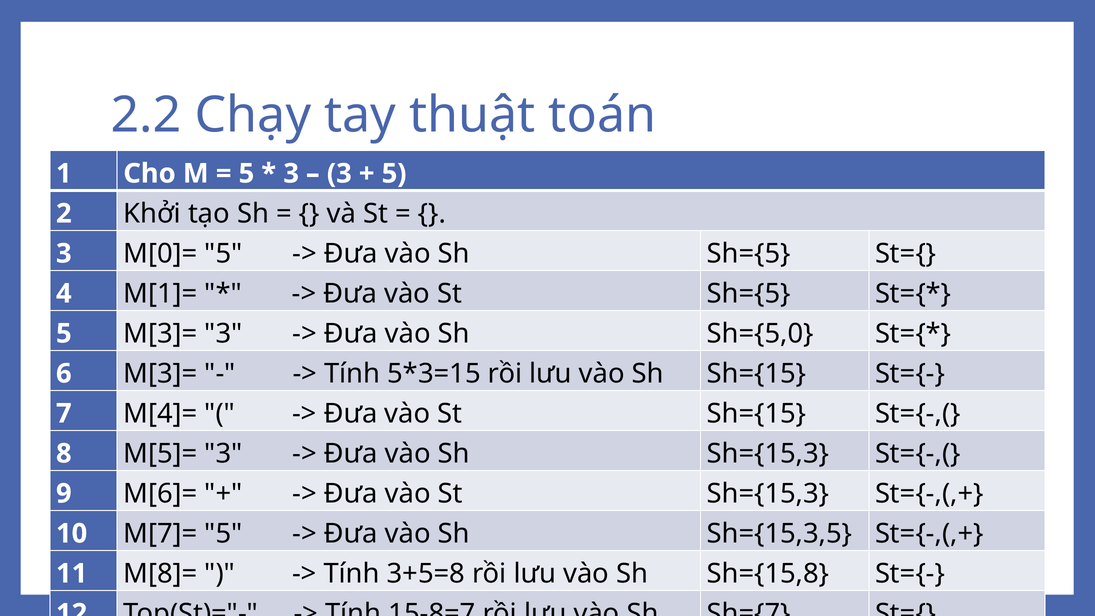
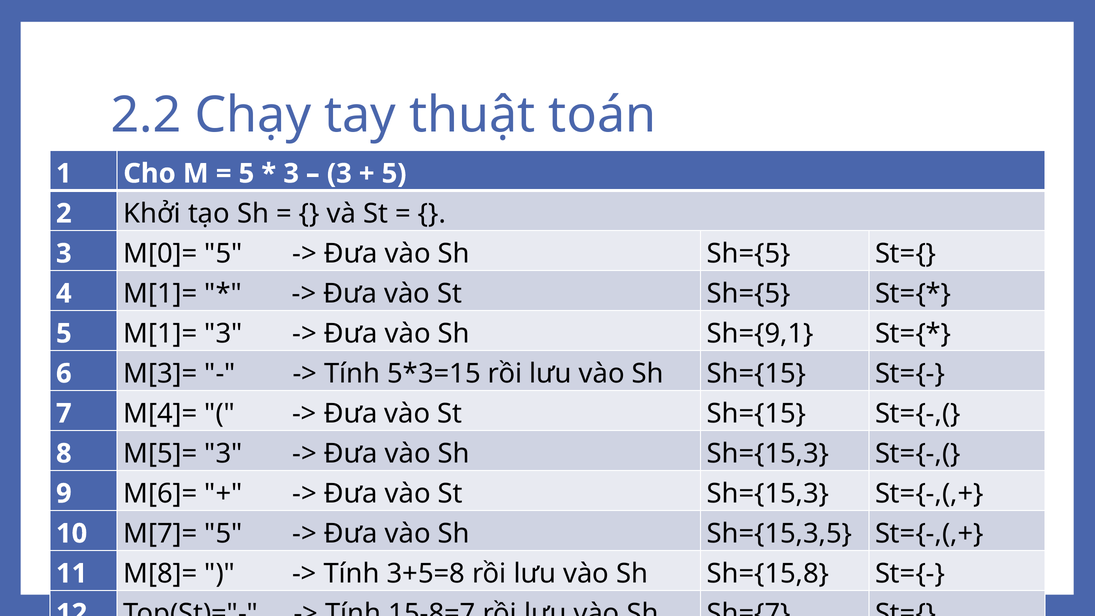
M[3]= at (160, 334): M[3]= -> M[1]=
Sh={5,0: Sh={5,0 -> Sh={9,1
